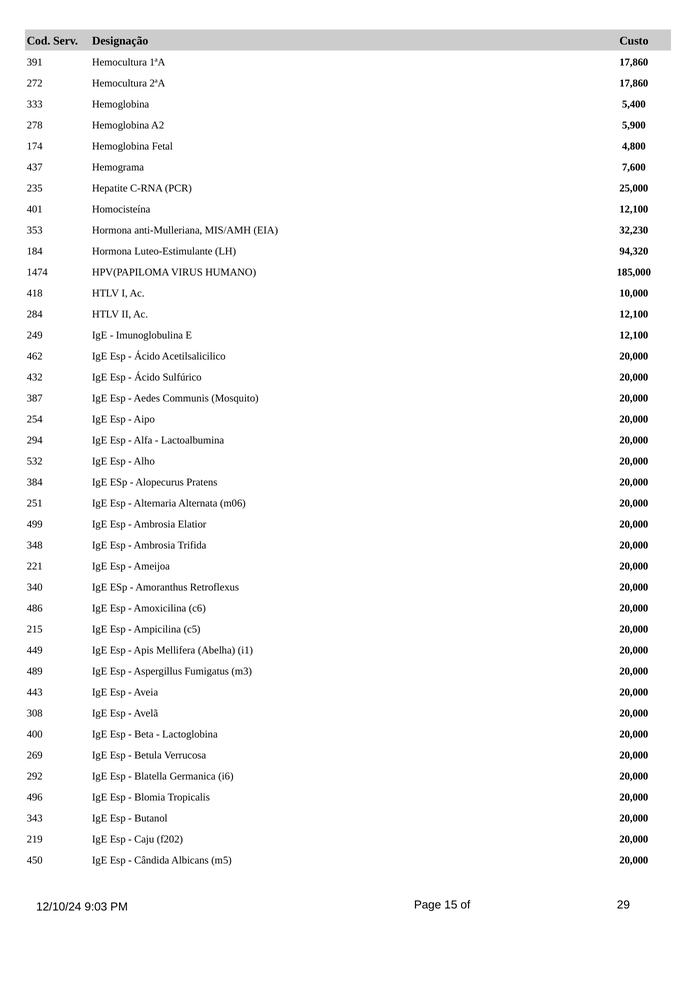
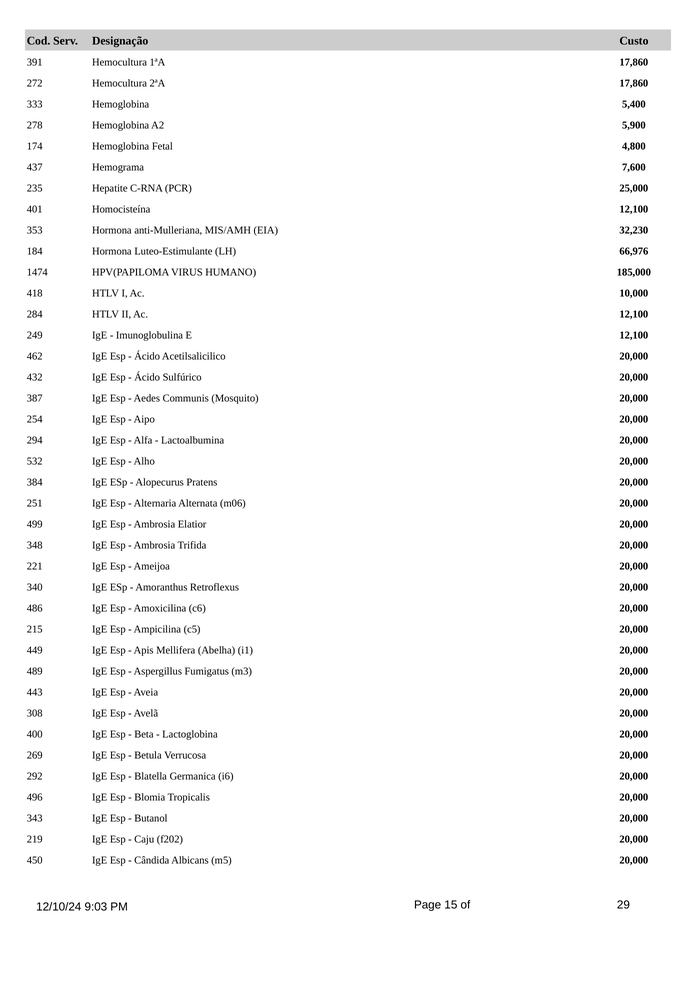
94,320: 94,320 -> 66,976
